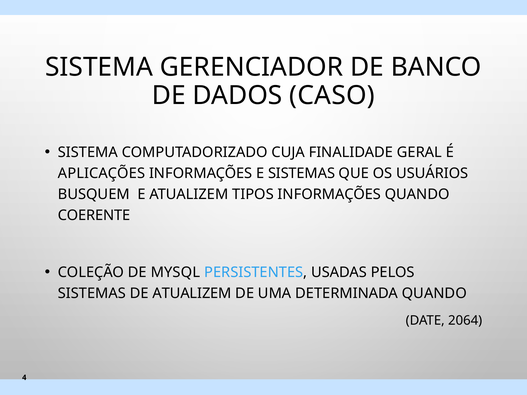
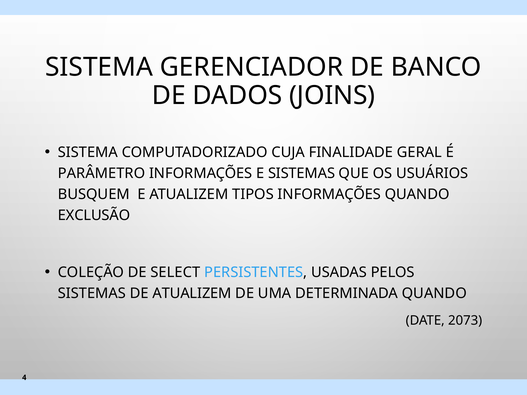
CASO: CASO -> JOINS
APLICAÇÕES: APLICAÇÕES -> PARÂMETRO
COERENTE: COERENTE -> EXCLUSÃO
MYSQL: MYSQL -> SELECT
2064: 2064 -> 2073
